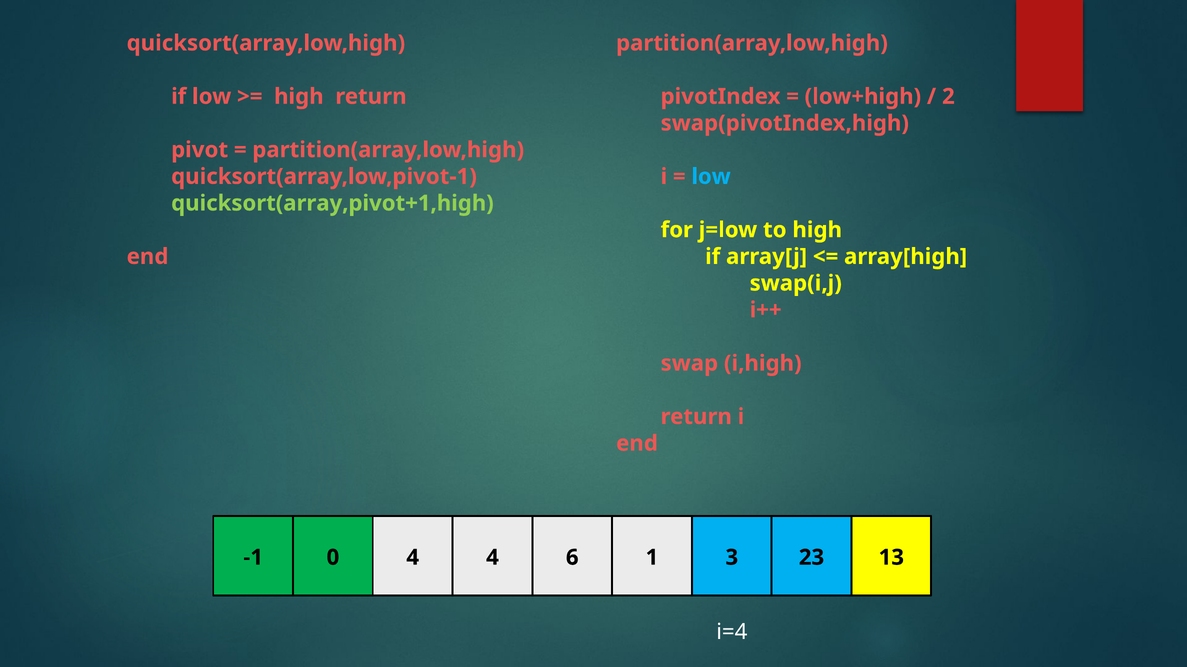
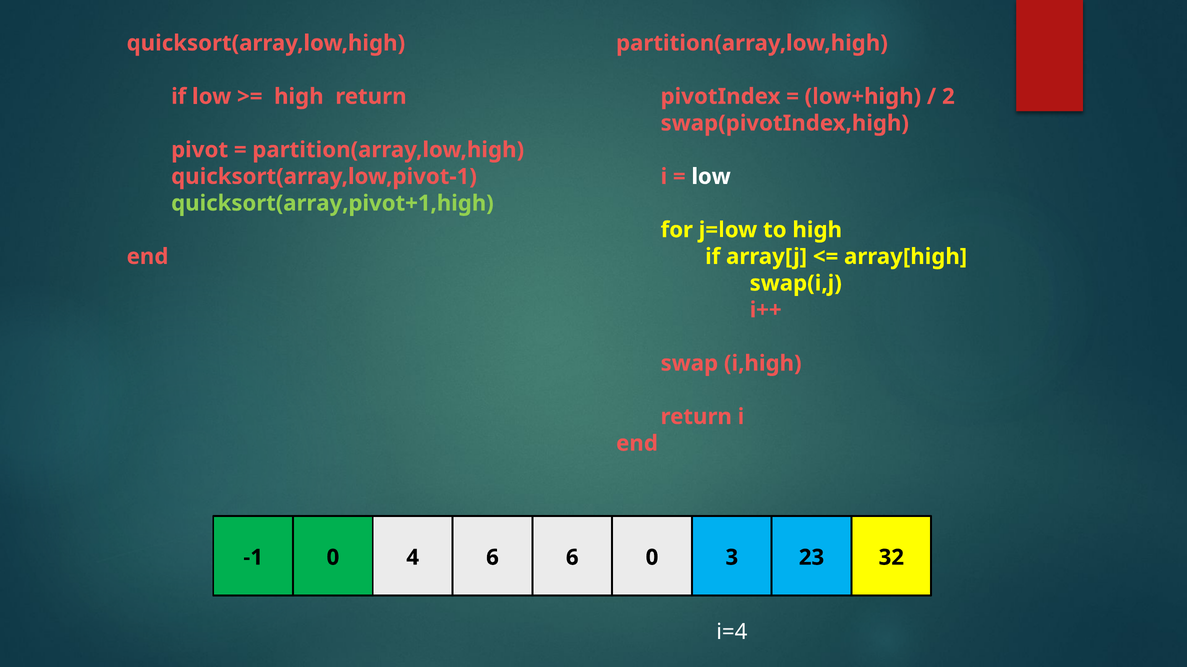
low at (711, 177) colour: light blue -> white
4 4: 4 -> 6
6 1: 1 -> 0
13: 13 -> 32
